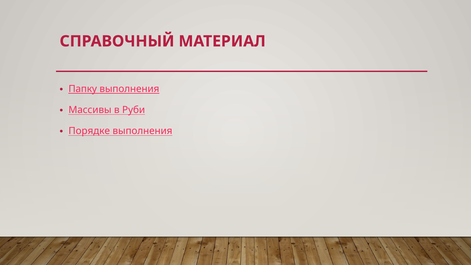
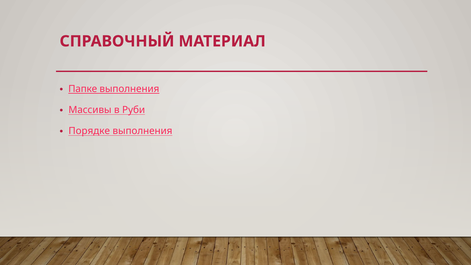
Папку: Папку -> Папке
